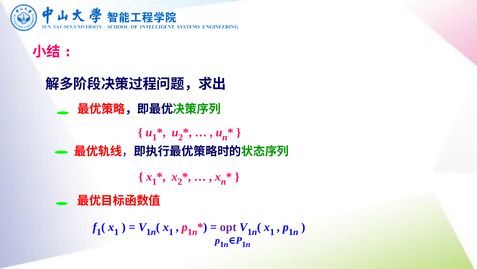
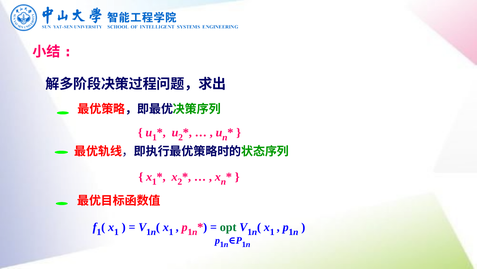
opt colour: purple -> green
